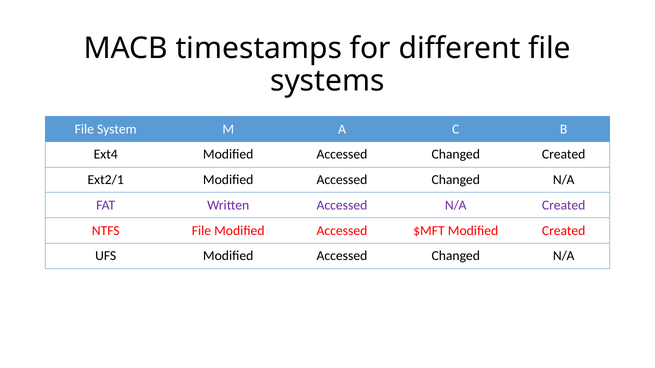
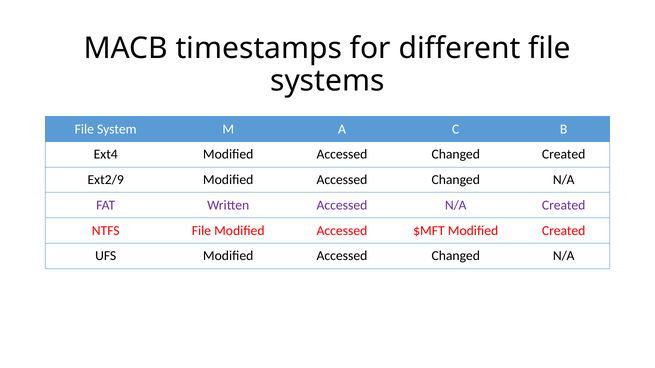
Ext2/1: Ext2/1 -> Ext2/9
